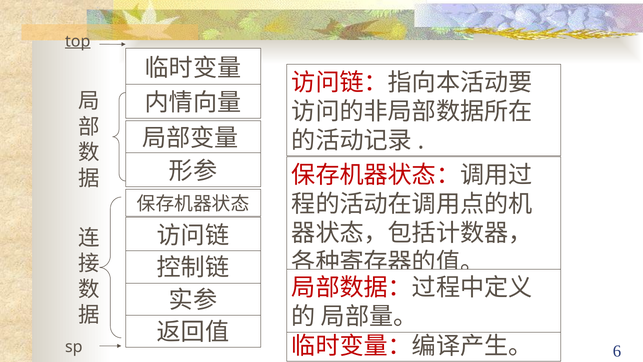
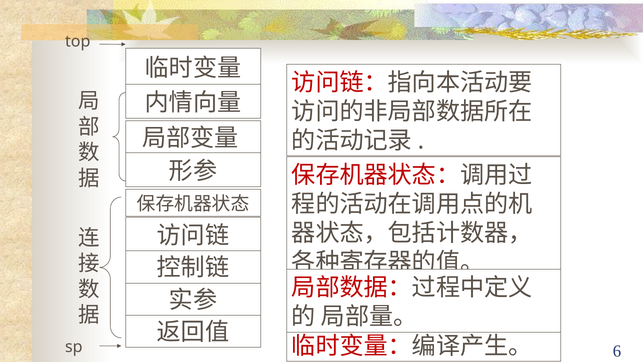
top underline: present -> none
